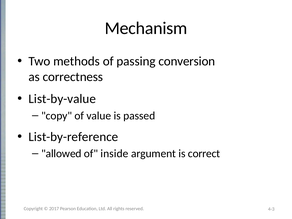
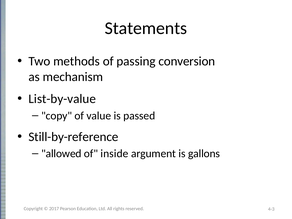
Mechanism: Mechanism -> Statements
correctness: correctness -> mechanism
List-by-reference: List-by-reference -> Still-by-reference
correct: correct -> gallons
